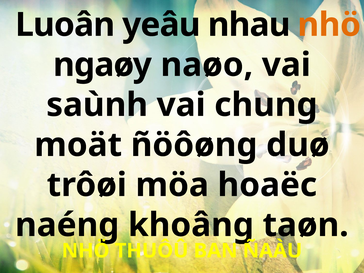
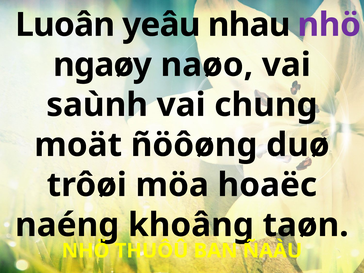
nhö at (329, 25) colour: orange -> purple
